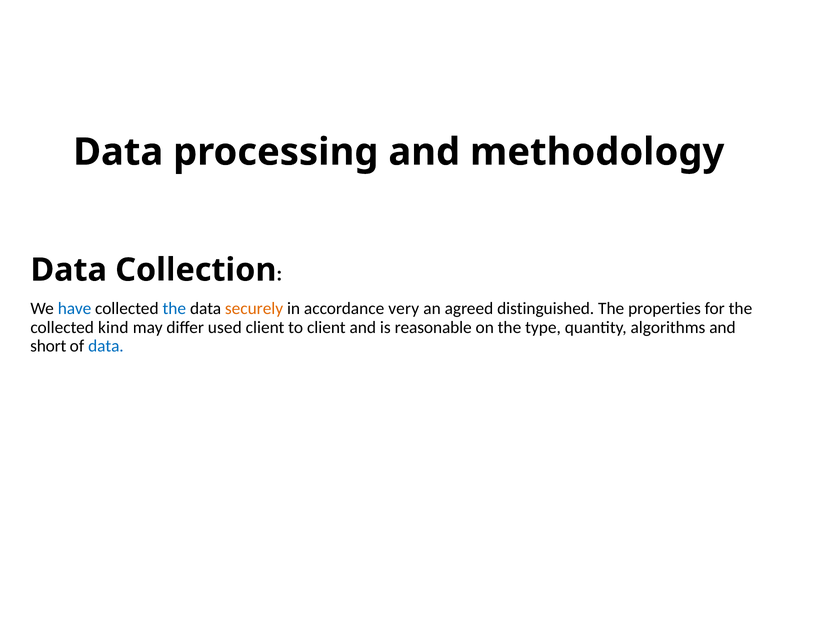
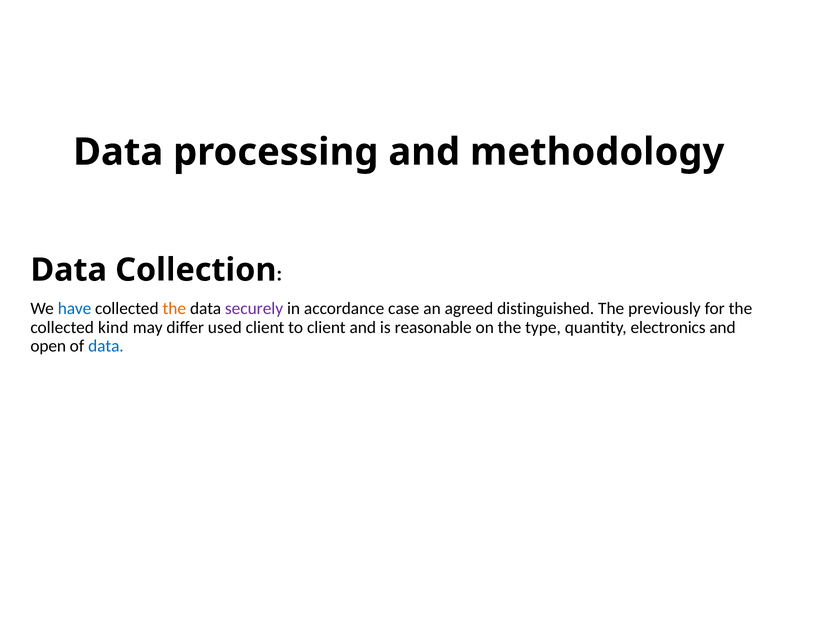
the at (174, 308) colour: blue -> orange
securely colour: orange -> purple
very: very -> case
properties: properties -> previously
algorithms: algorithms -> electronics
short: short -> open
